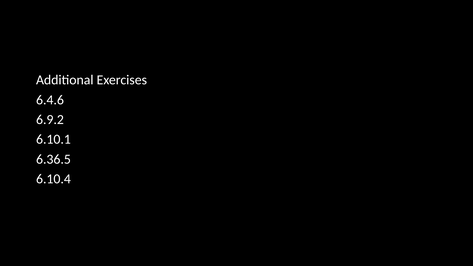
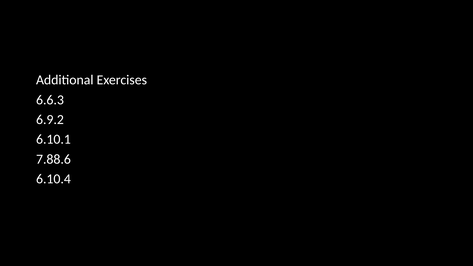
6.4.6: 6.4.6 -> 6.6.3
6.36.5: 6.36.5 -> 7.88.6
